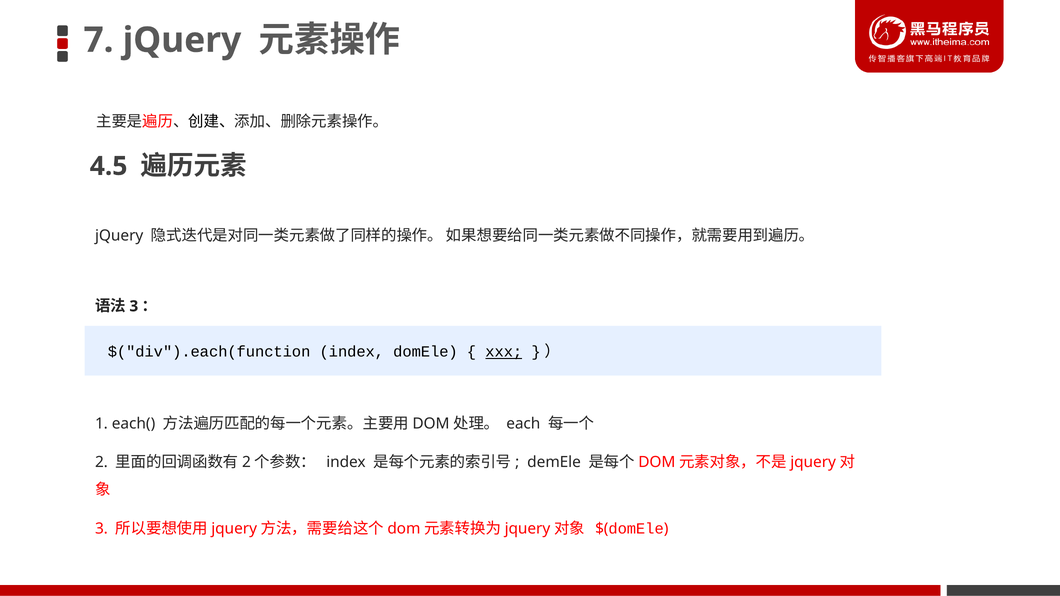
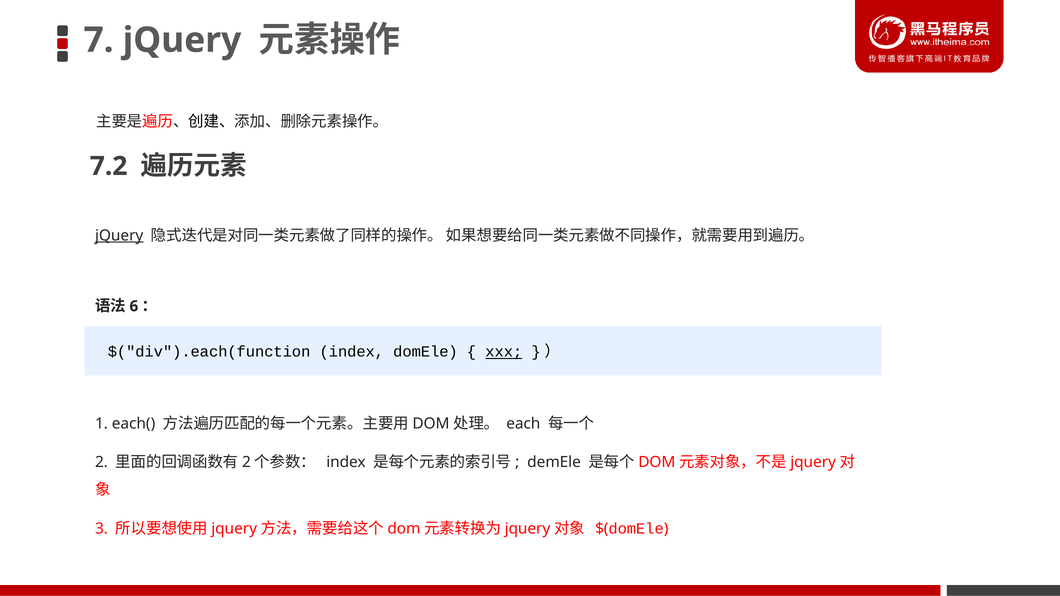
4.5: 4.5 -> 7.2
jQuery at (119, 236) underline: none -> present
3 at (134, 306): 3 -> 6
